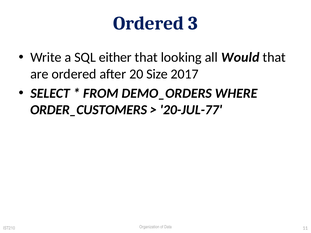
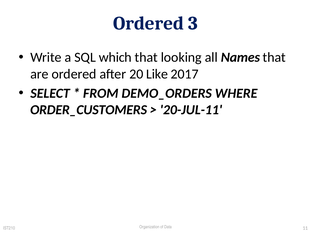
either: either -> which
Would: Would -> Names
Size: Size -> Like
20-JUL-77: 20-JUL-77 -> 20-JUL-11
